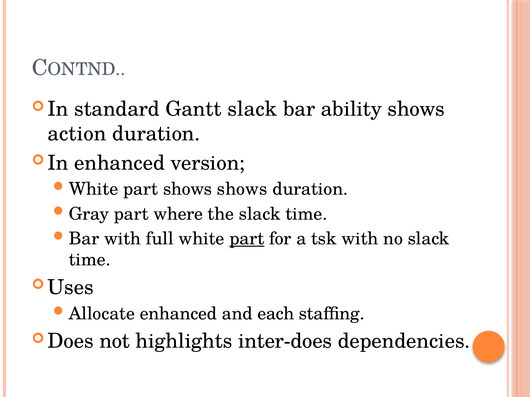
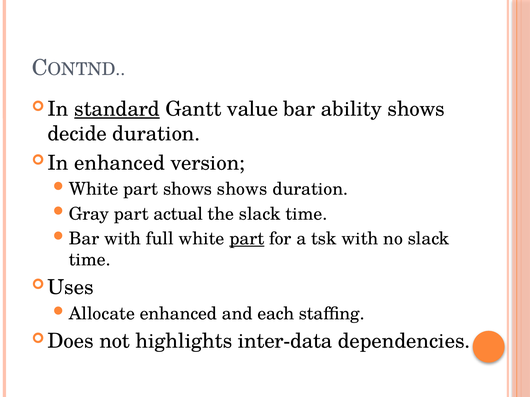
standard underline: none -> present
Gantt slack: slack -> value
action: action -> decide
where: where -> actual
inter-does: inter-does -> inter-data
